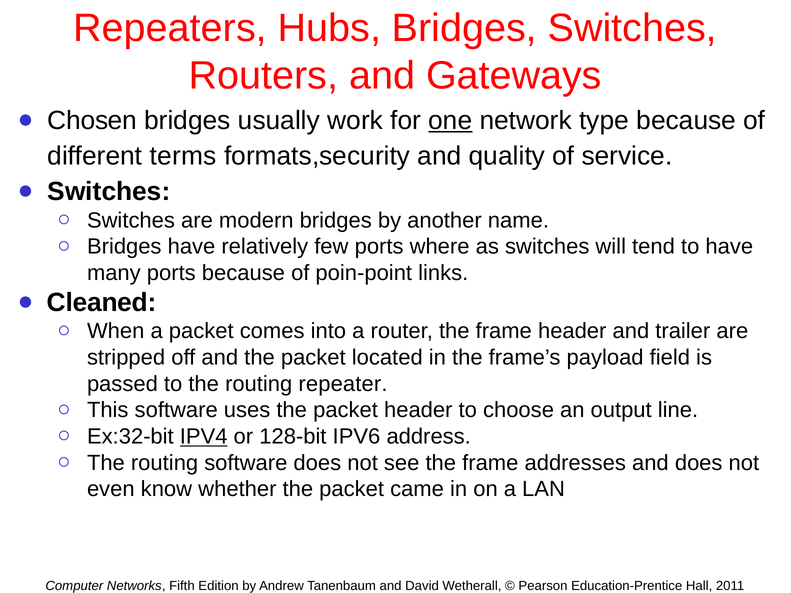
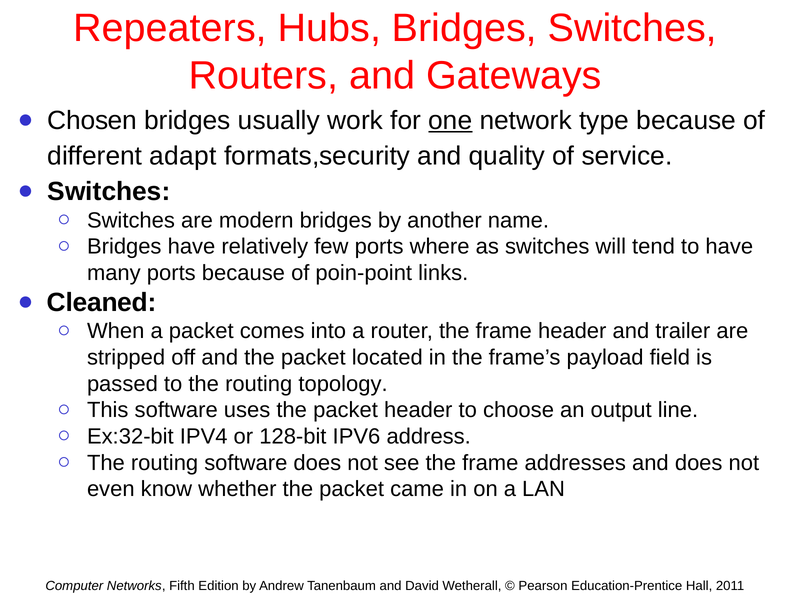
terms: terms -> adapt
repeater: repeater -> topology
IPV4 underline: present -> none
